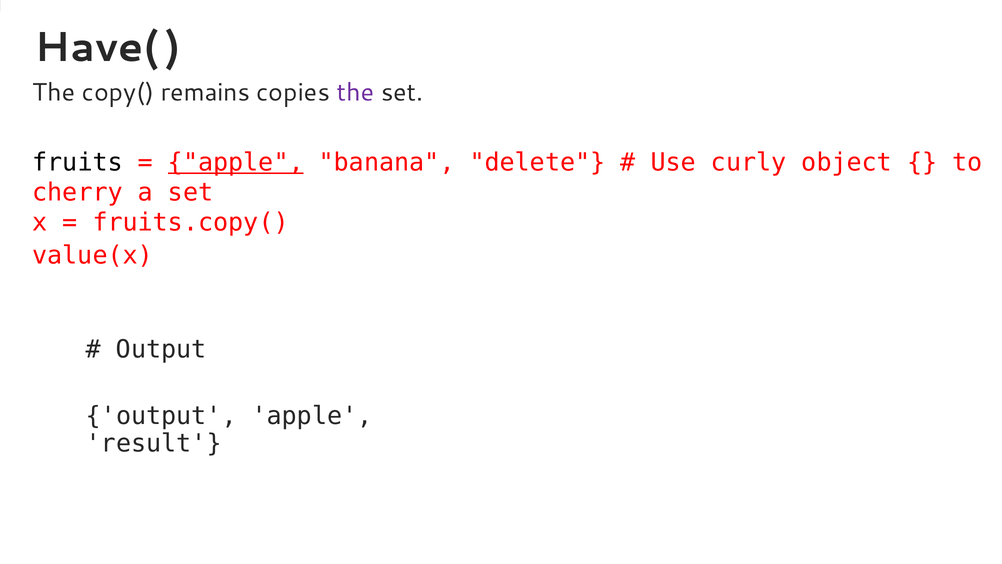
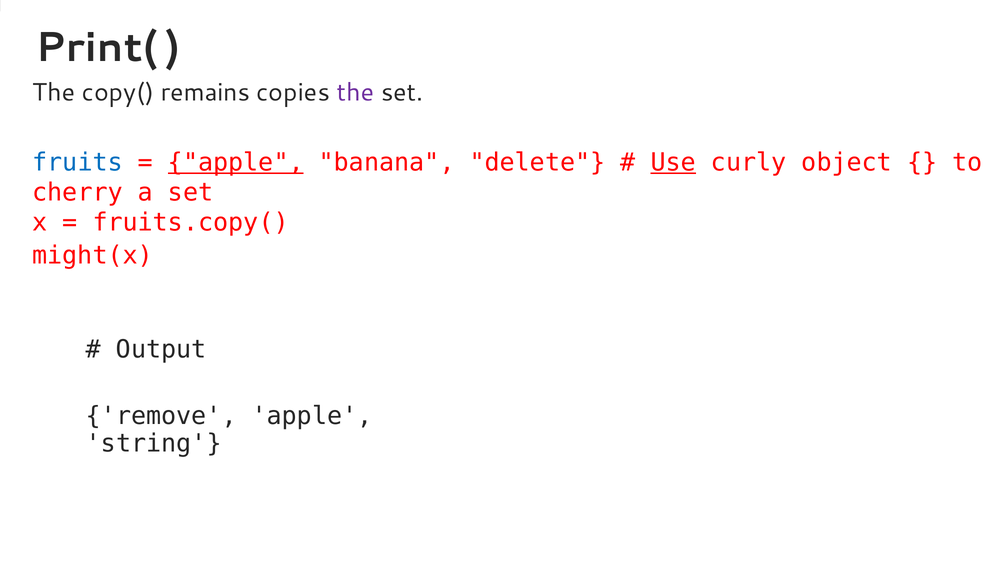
Have(: Have( -> Print(
fruits colour: black -> blue
Use underline: none -> present
value(x: value(x -> might(x
output at (161, 416): output -> remove
result: result -> string
